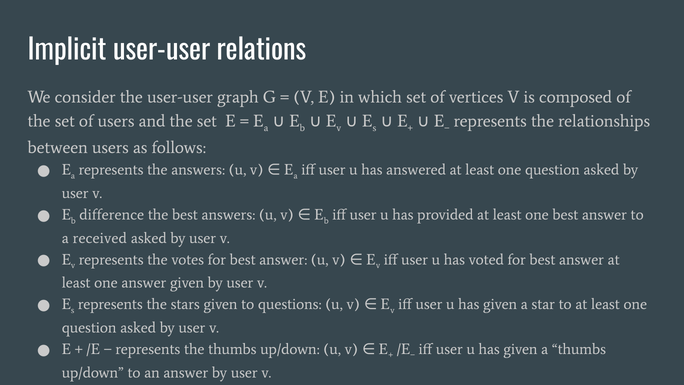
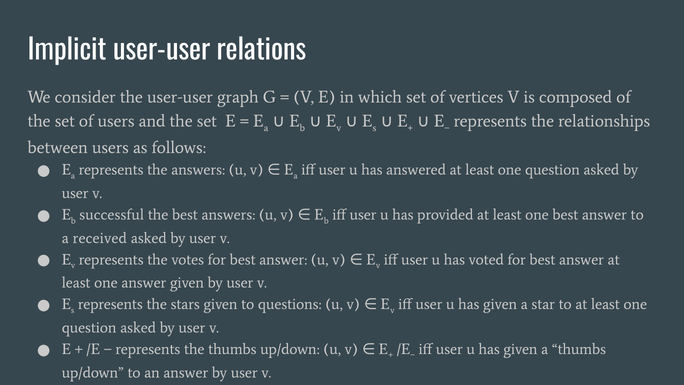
difference: difference -> successful
